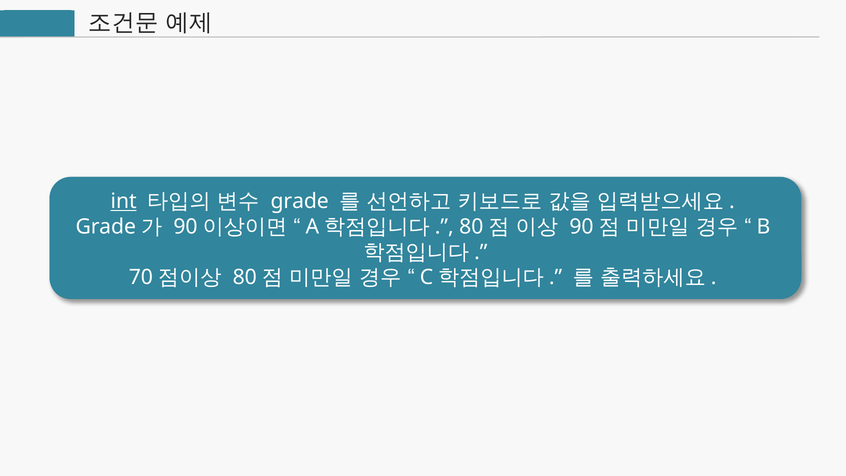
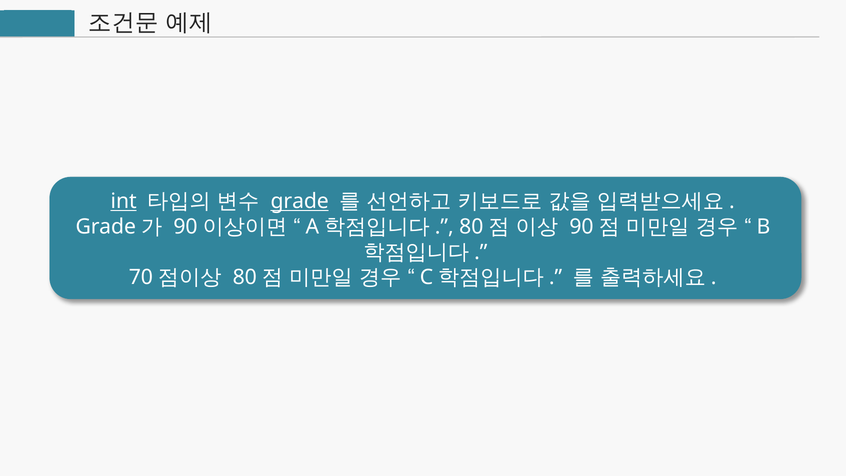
grade underline: none -> present
